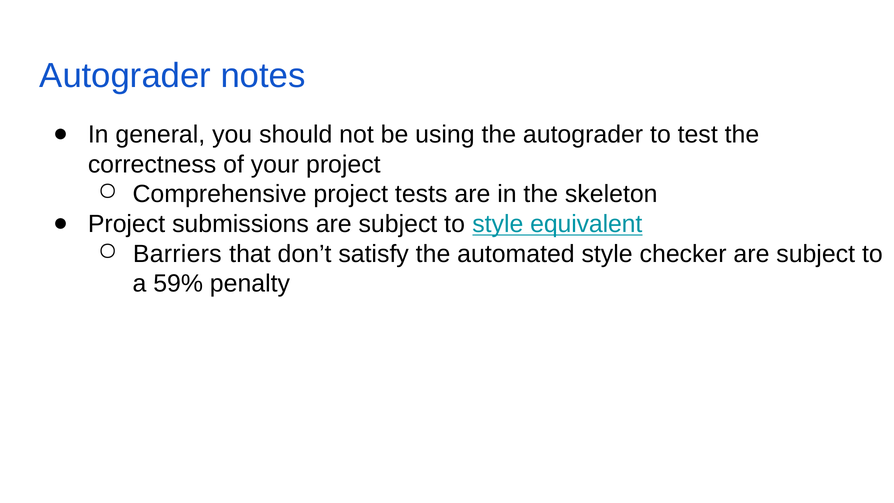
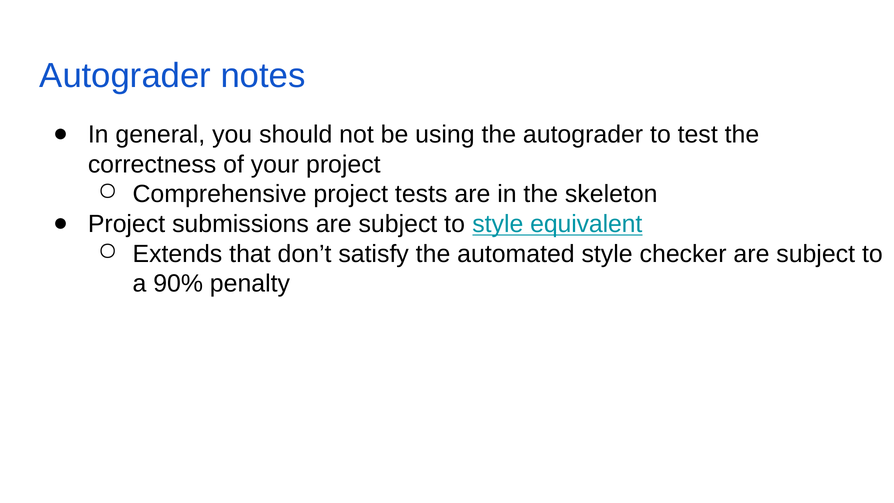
Barriers: Barriers -> Extends
59%: 59% -> 90%
